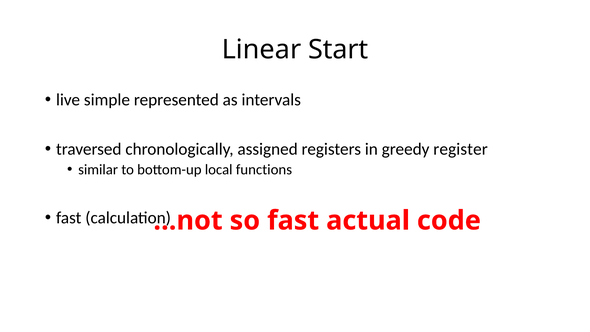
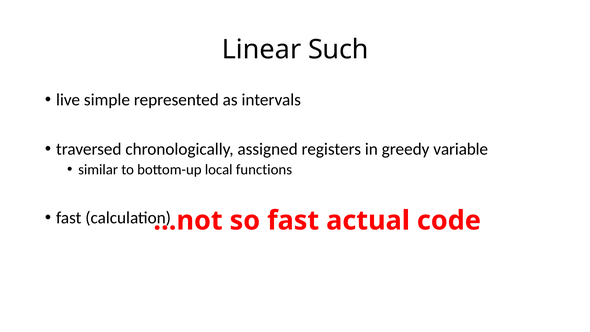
Start: Start -> Such
register: register -> variable
